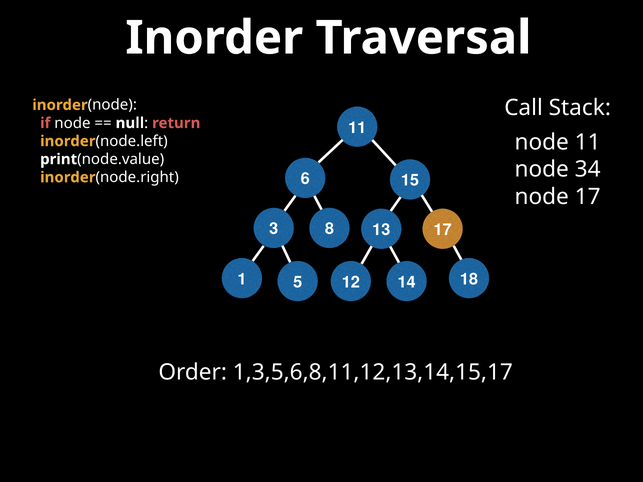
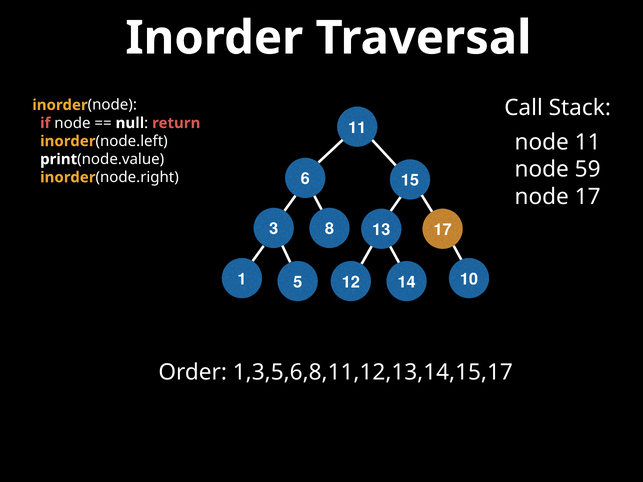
34: 34 -> 59
18: 18 -> 10
